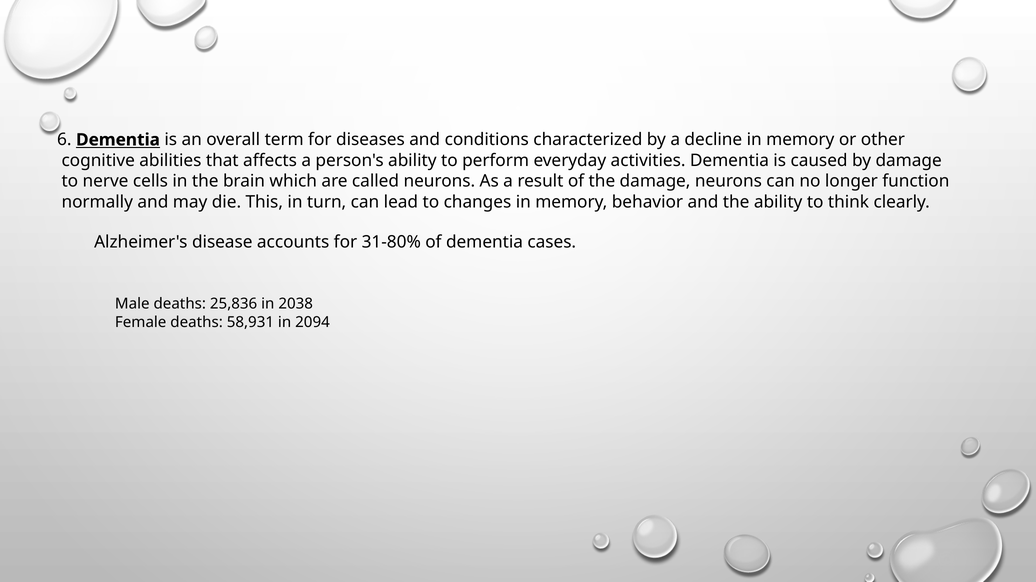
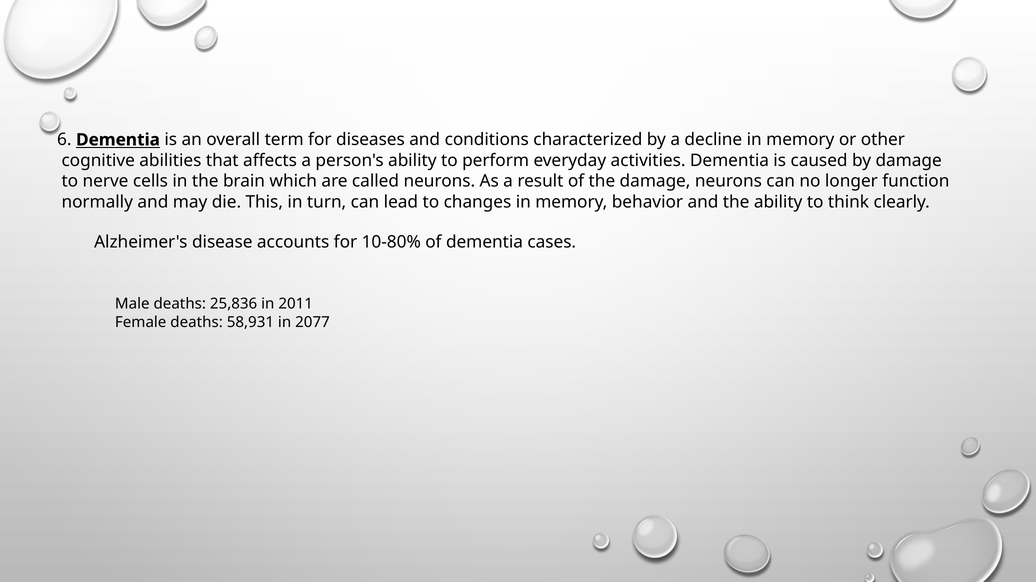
31-80%: 31-80% -> 10-80%
2038: 2038 -> 2011
2094: 2094 -> 2077
